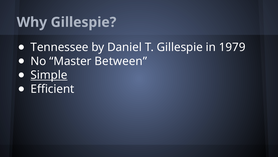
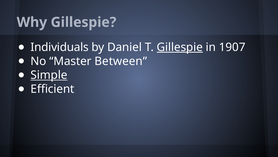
Tennessee: Tennessee -> Individuals
Gillespie at (180, 47) underline: none -> present
1979: 1979 -> 1907
